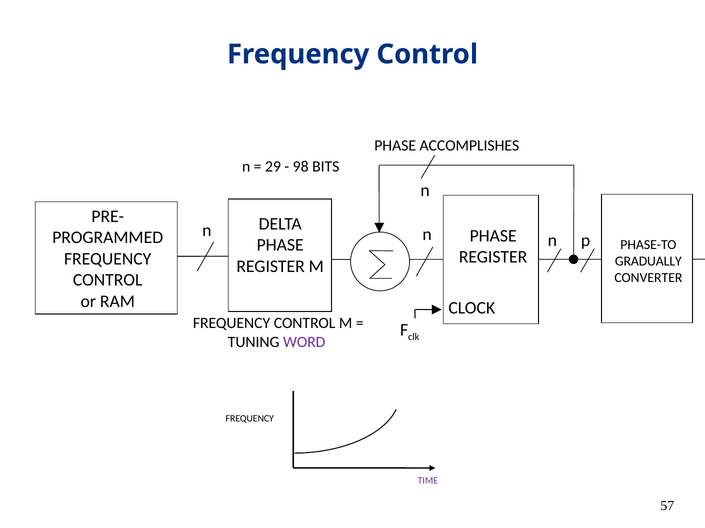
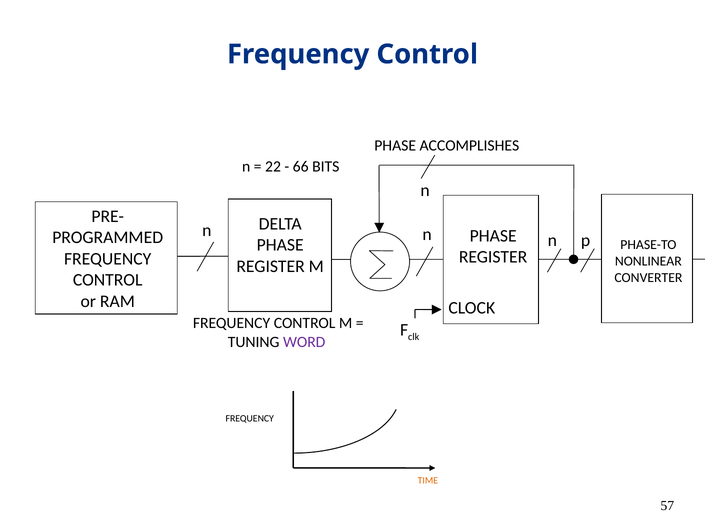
29: 29 -> 22
98: 98 -> 66
GRADUALLY: GRADUALLY -> NONLINEAR
TIME colour: purple -> orange
